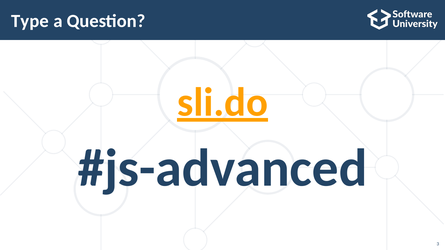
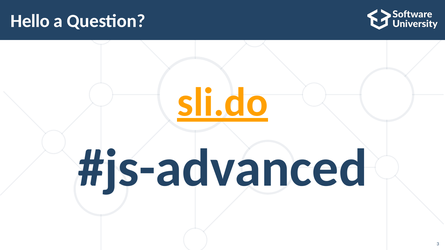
Type: Type -> Hello
